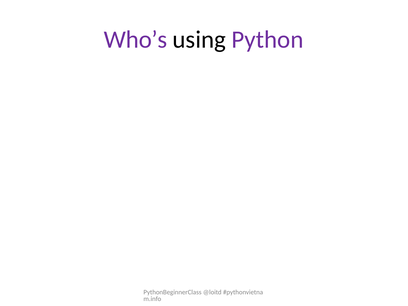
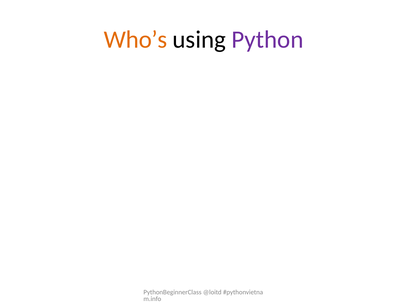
Who’s colour: purple -> orange
